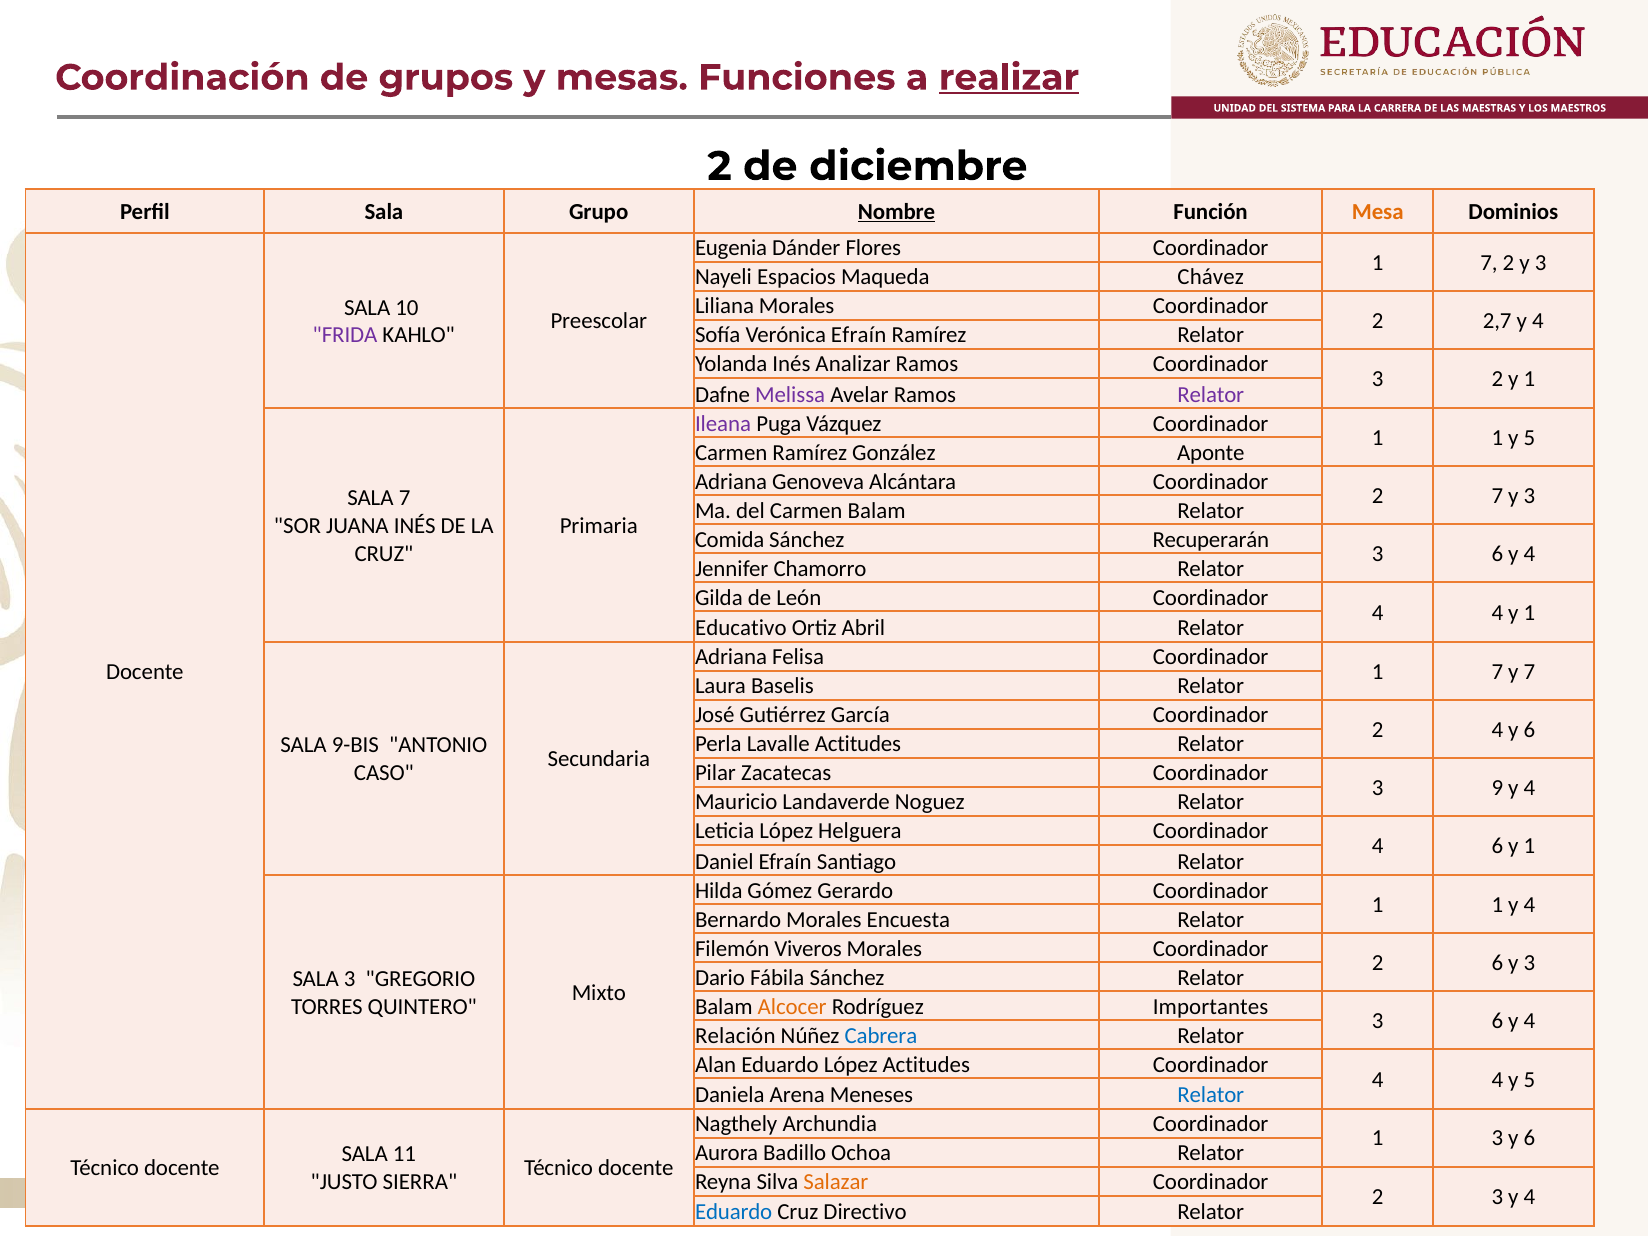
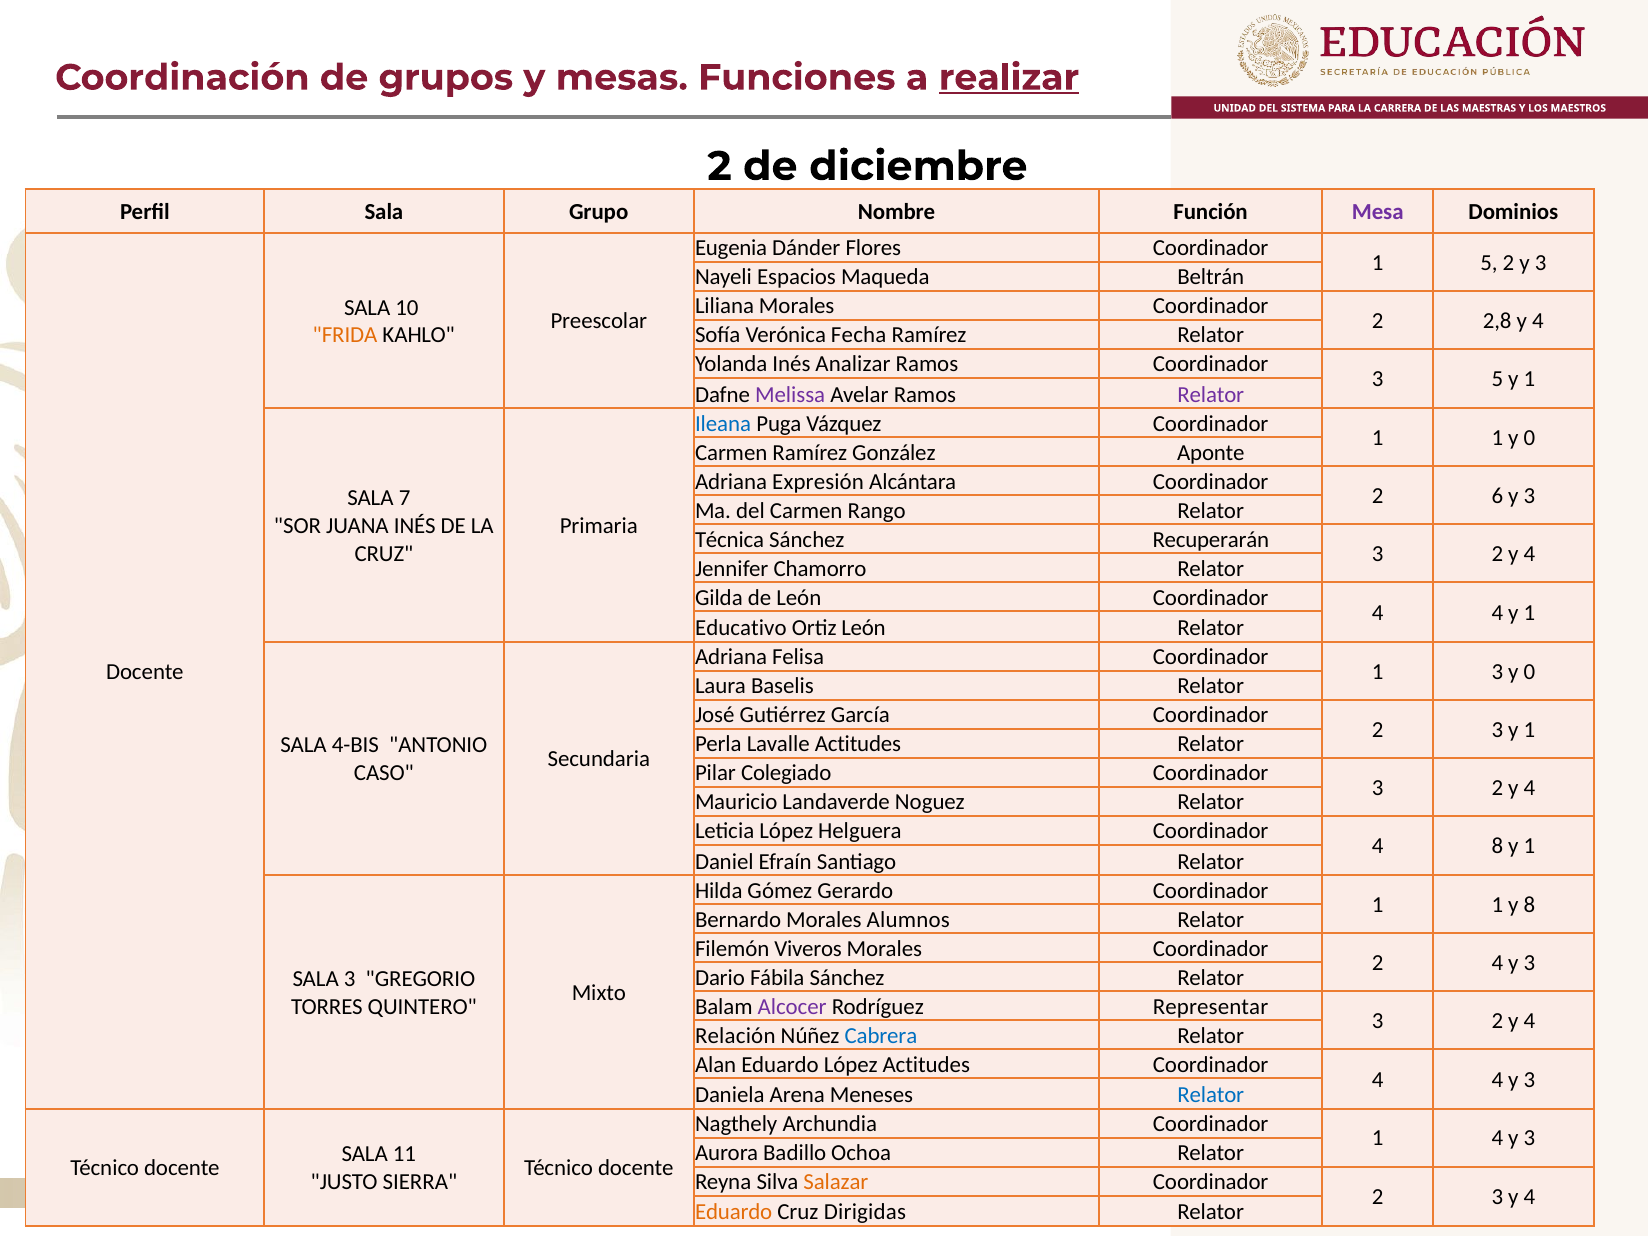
Nombre underline: present -> none
Mesa colour: orange -> purple
7 at (1489, 263): 7 -> 5
Chávez: Chávez -> Beltrán
2,7: 2,7 -> 2,8
FRIDA colour: purple -> orange
Verónica Efraín: Efraín -> Fecha
3 2: 2 -> 5
Ileana colour: purple -> blue
1 y 5: 5 -> 0
Genoveva: Genoveva -> Expresión
2 7: 7 -> 6
Carmen Balam: Balam -> Rango
Comida: Comida -> Técnica
6 at (1497, 554): 6 -> 2
Ortiz Abril: Abril -> León
7 at (1497, 671): 7 -> 3
7 at (1529, 671): 7 -> 0
4 at (1497, 730): 4 -> 3
6 at (1529, 730): 6 -> 1
9-BIS: 9-BIS -> 4-BIS
Zacatecas: Zacatecas -> Colegiado
9 at (1497, 788): 9 -> 2
4 6: 6 -> 8
1 y 4: 4 -> 8
Encuesta: Encuesta -> Alumnos
2 6: 6 -> 4
Alcocer colour: orange -> purple
Importantes: Importantes -> Representar
6 at (1497, 1021): 6 -> 2
4 4 y 5: 5 -> 3
1 3: 3 -> 4
6 at (1529, 1138): 6 -> 3
Eduardo at (734, 1212) colour: blue -> orange
Directivo: Directivo -> Dirigidas
